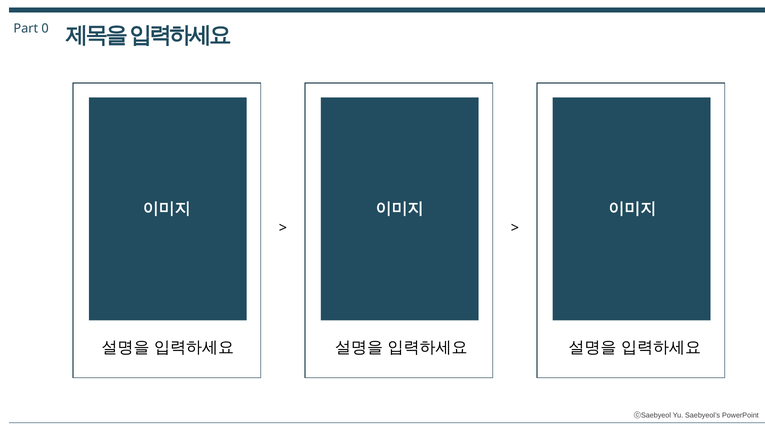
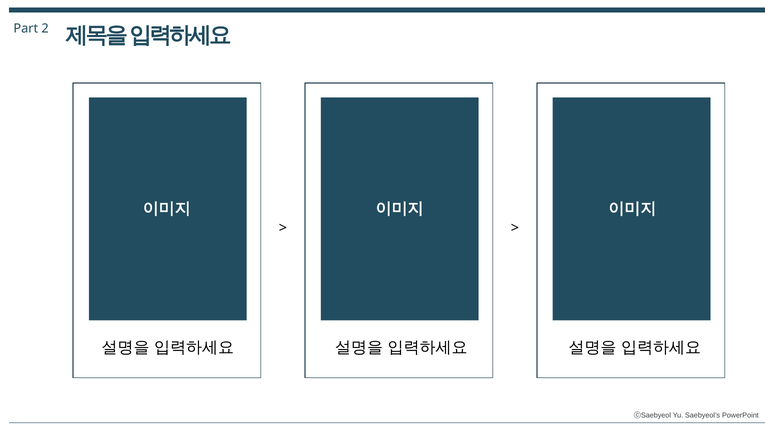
0: 0 -> 2
